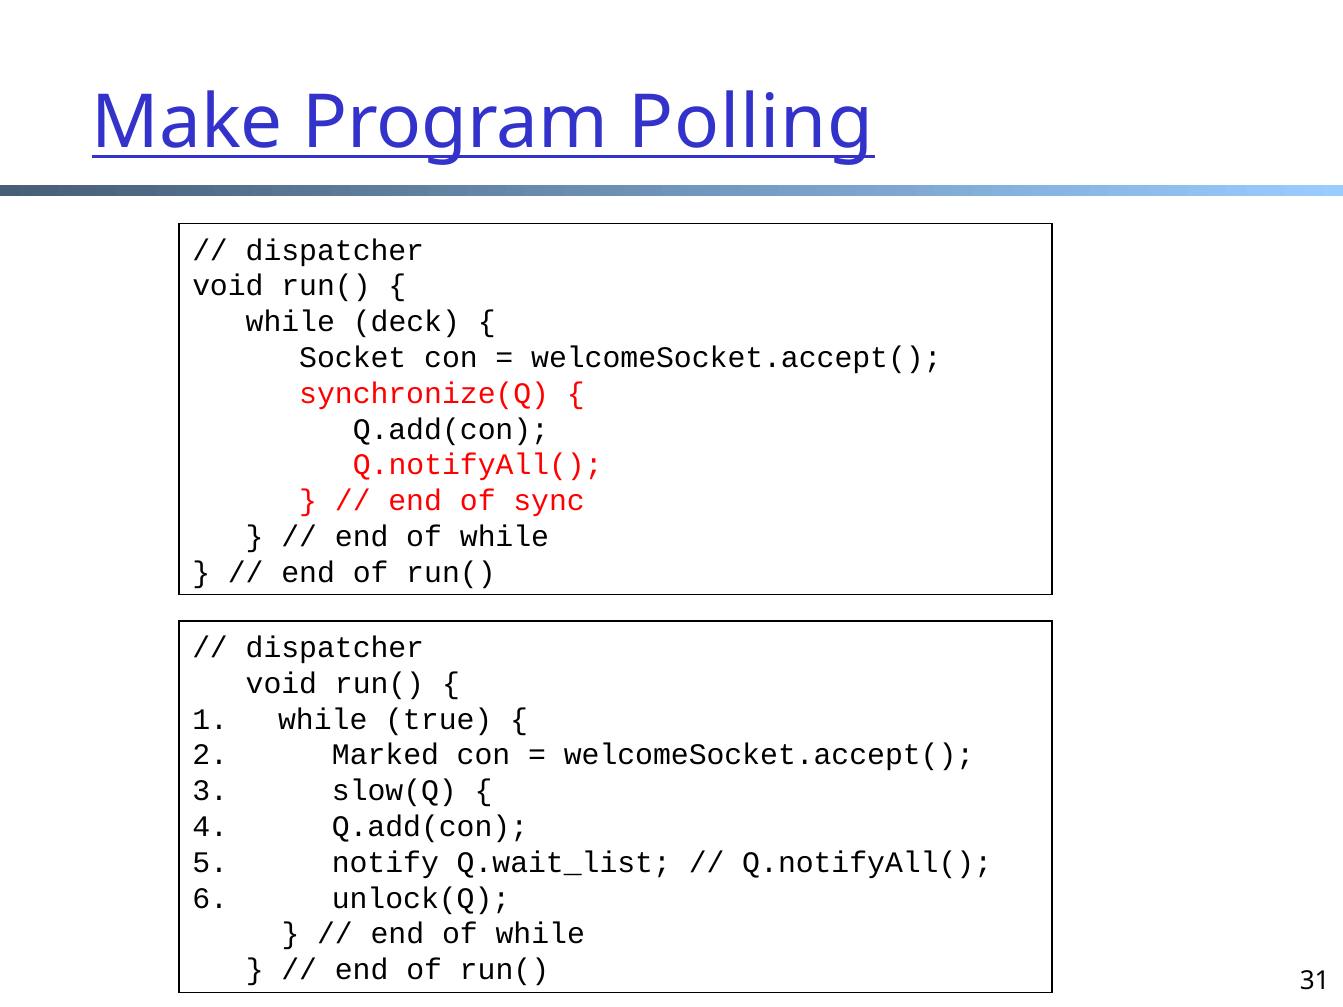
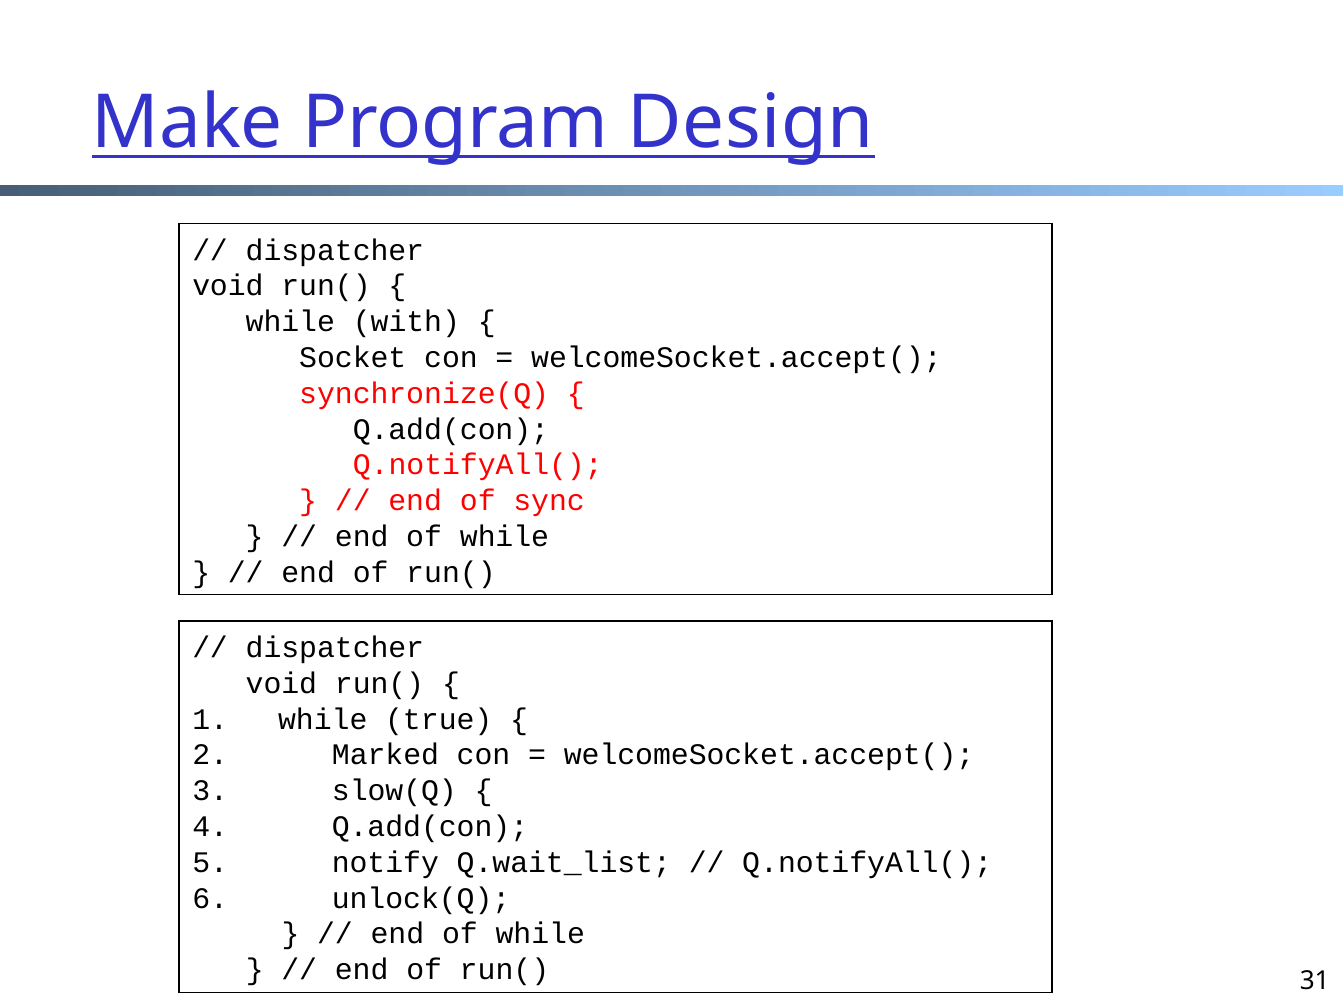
Polling: Polling -> Design
deck: deck -> with
